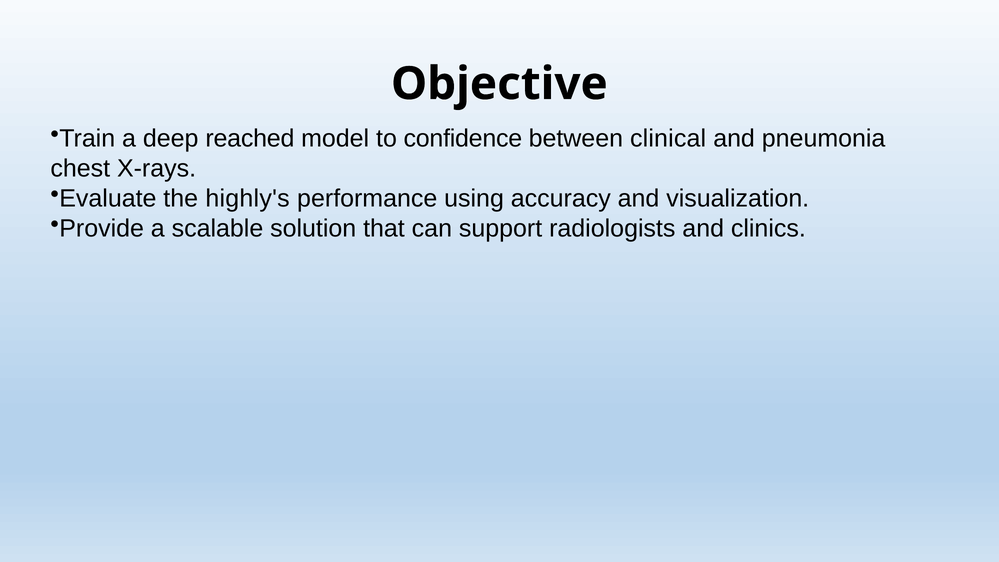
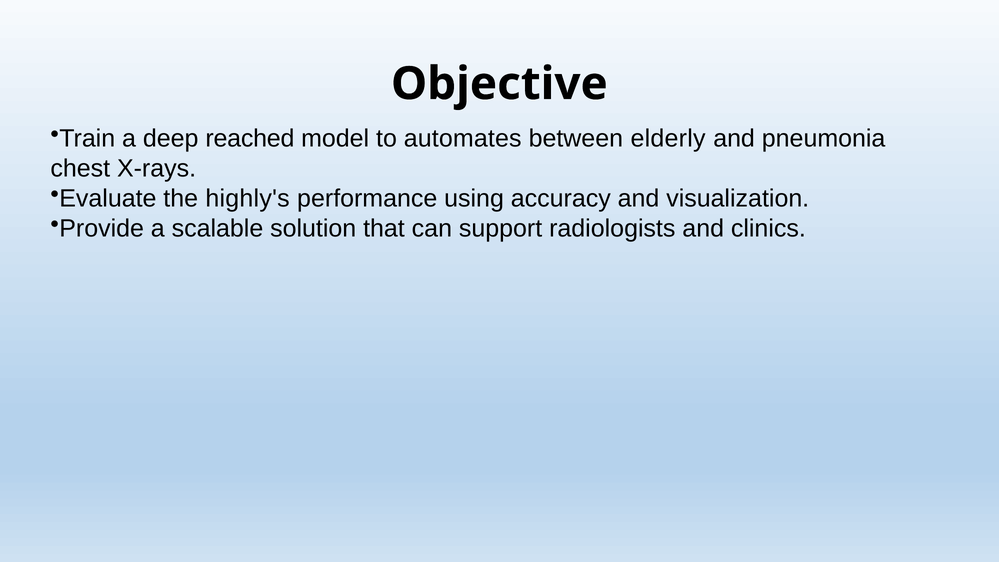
confidence: confidence -> automates
clinical: clinical -> elderly
